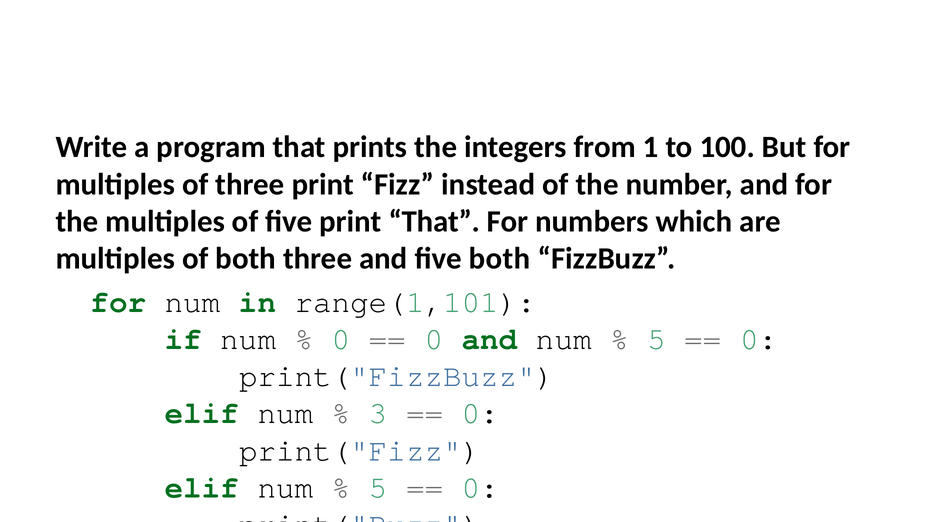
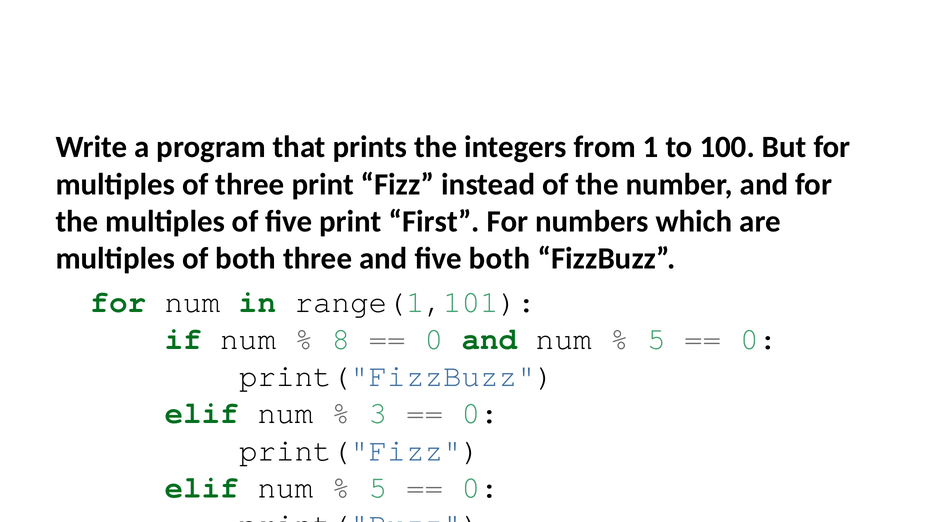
print That: That -> First
0 at (341, 339): 0 -> 8
